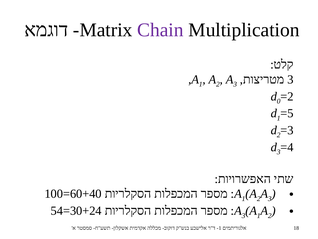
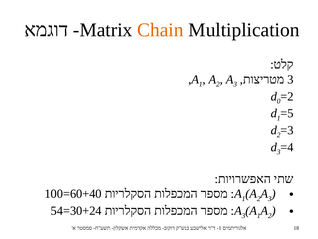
Chain colour: purple -> orange
